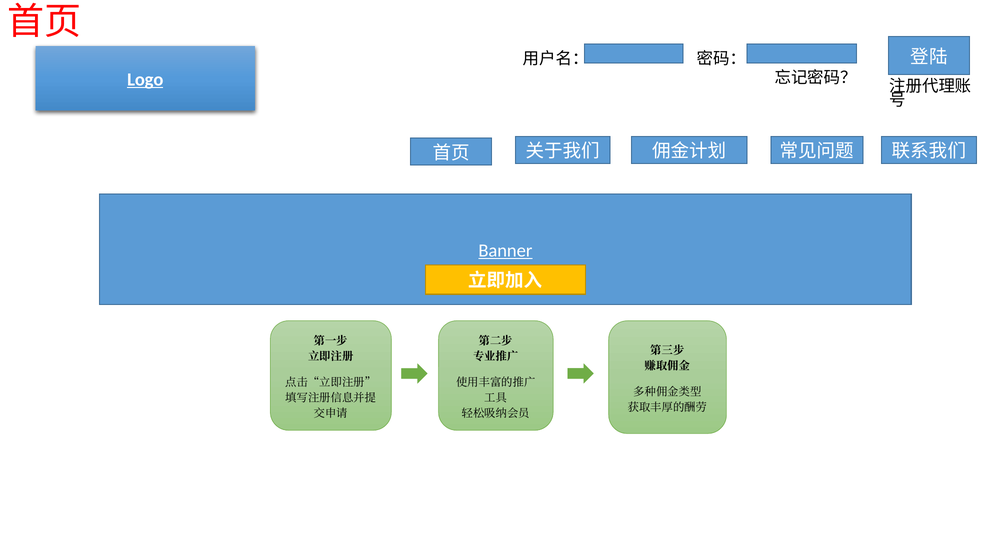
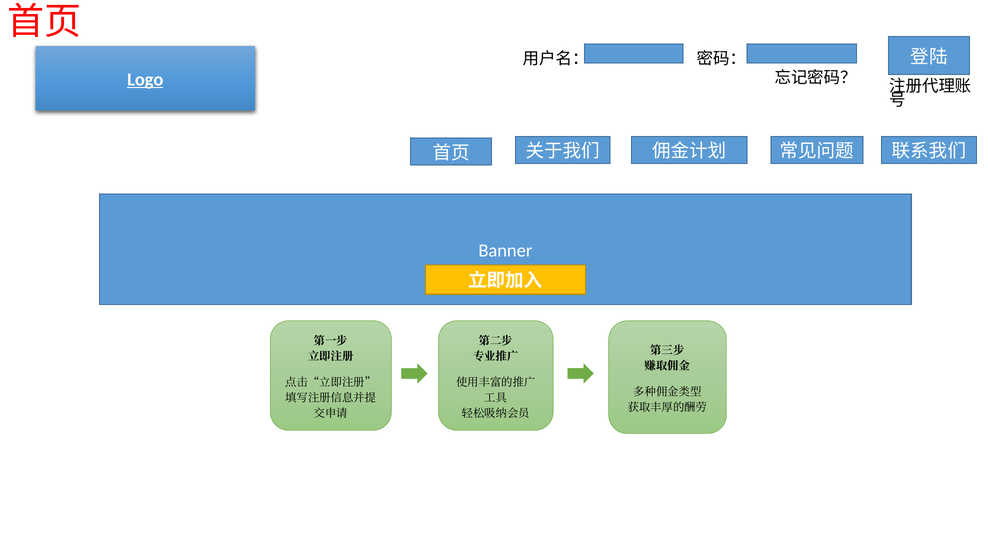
Banner underline: present -> none
